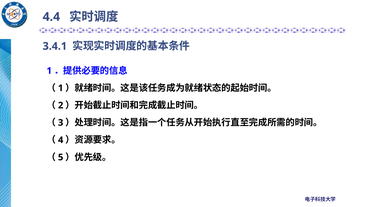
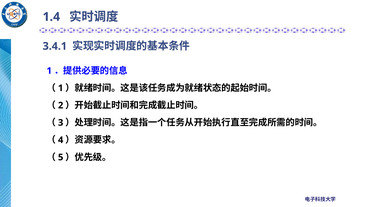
4.4: 4.4 -> 1.4
